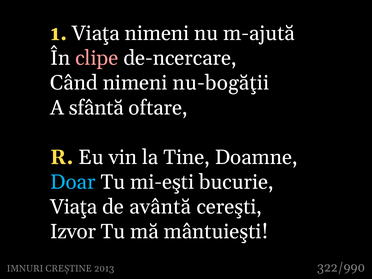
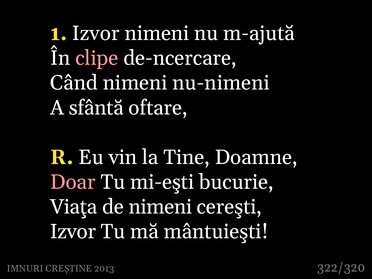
1 Viaţa: Viaţa -> Izvor
nu-bogăţii: nu-bogăţii -> nu-nimeni
Doar colour: light blue -> pink
de avântă: avântă -> nimeni
322/990: 322/990 -> 322/320
